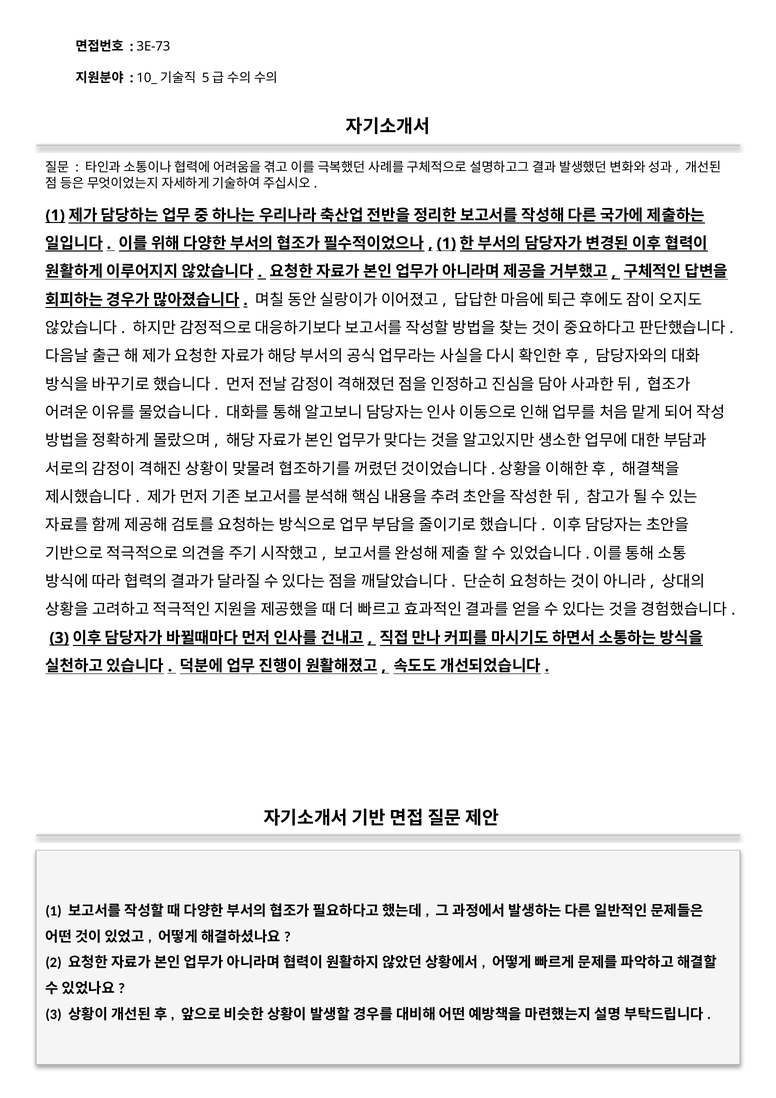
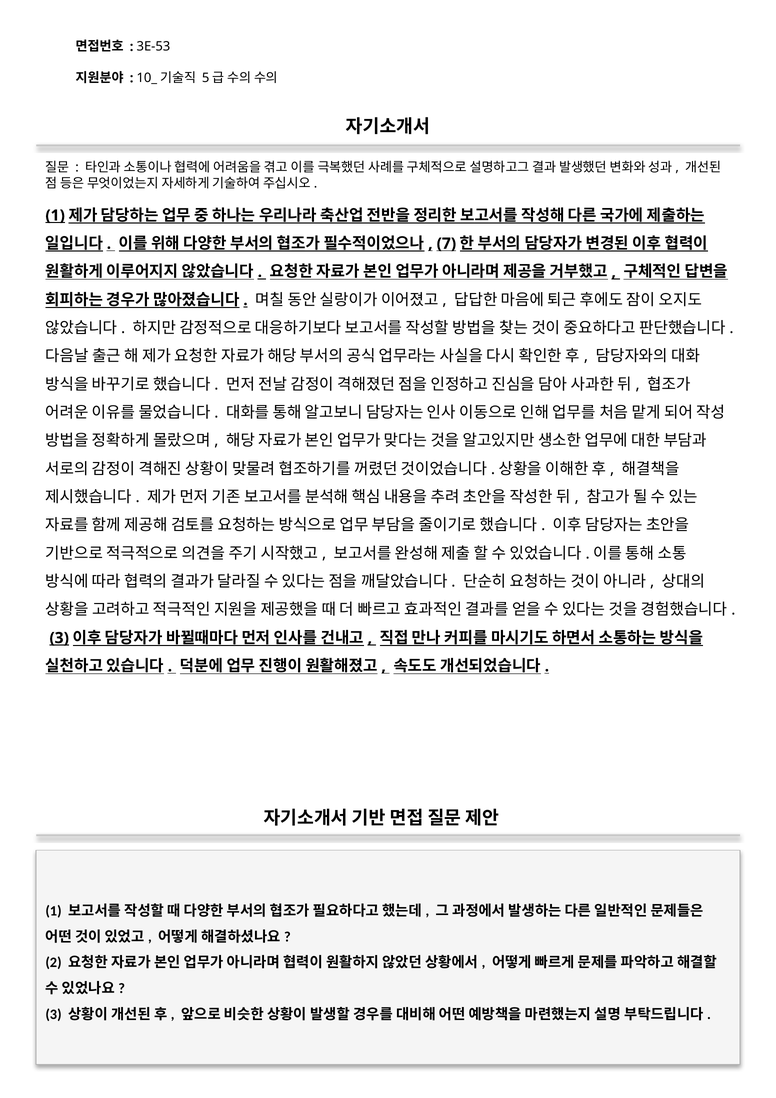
3E-73: 3E-73 -> 3E-53
1 at (446, 243): 1 -> 7
